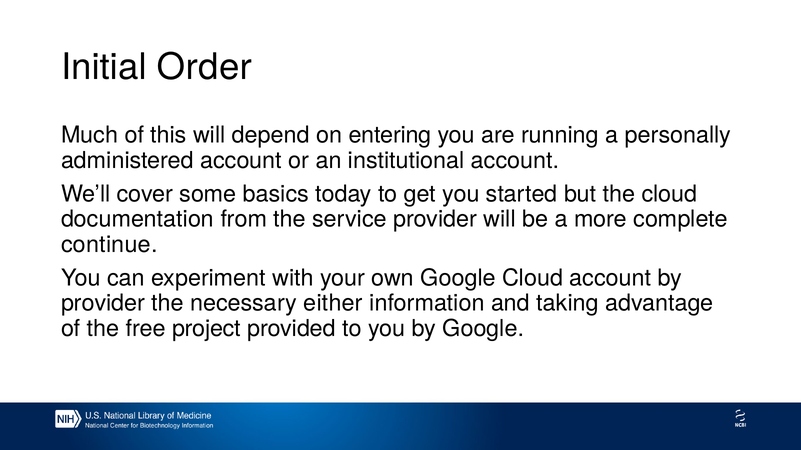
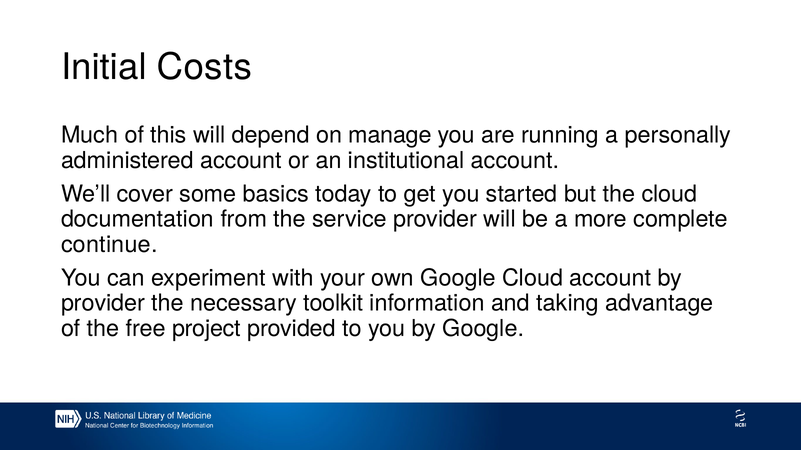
Order: Order -> Costs
entering: entering -> manage
either: either -> toolkit
